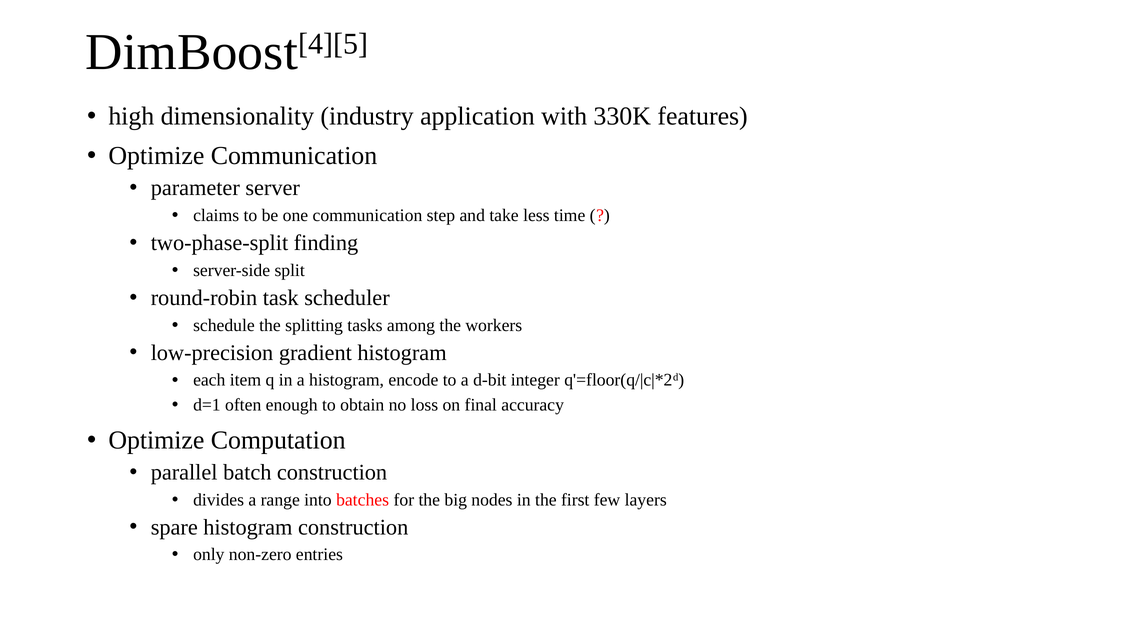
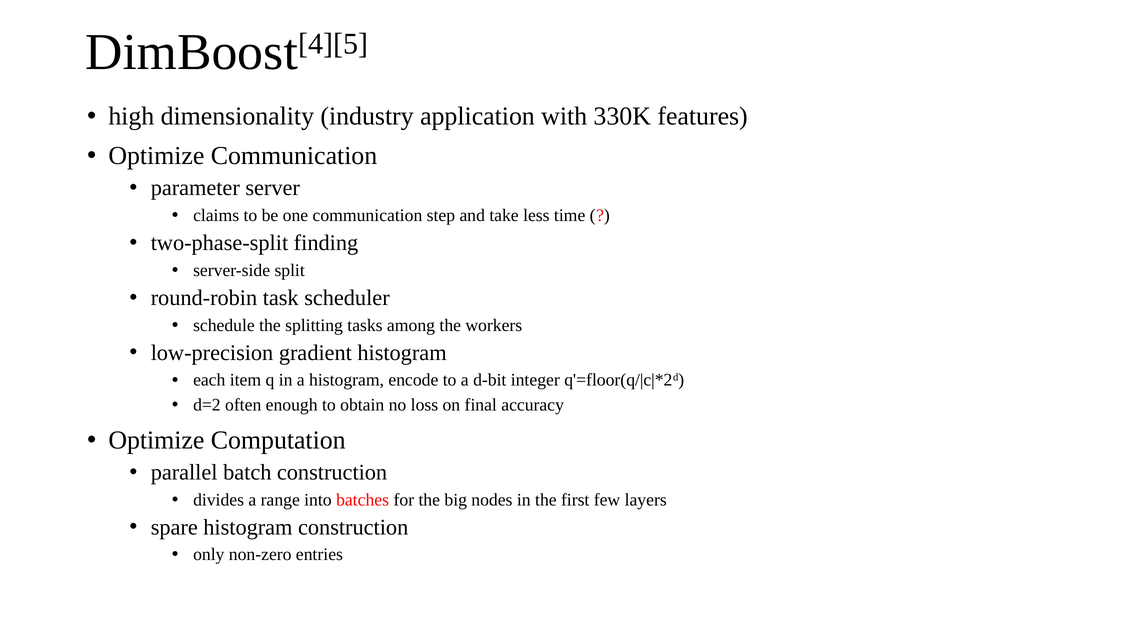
d=1: d=1 -> d=2
